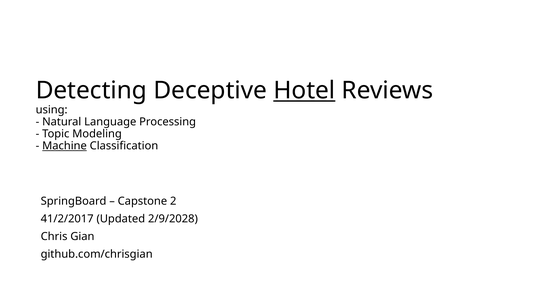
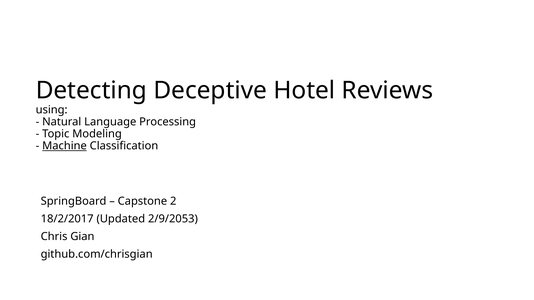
Hotel underline: present -> none
41/2/2017: 41/2/2017 -> 18/2/2017
2/9/2028: 2/9/2028 -> 2/9/2053
